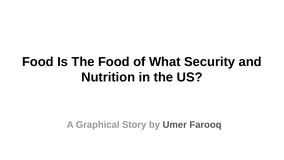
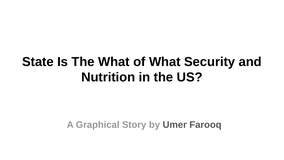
Food at (38, 62): Food -> State
The Food: Food -> What
